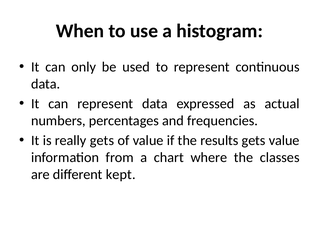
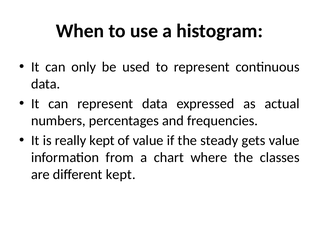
really gets: gets -> kept
results: results -> steady
